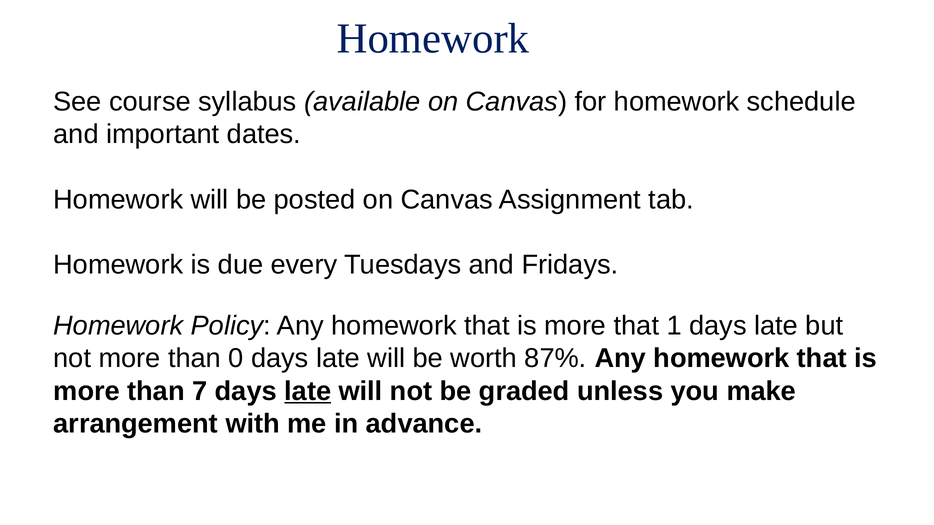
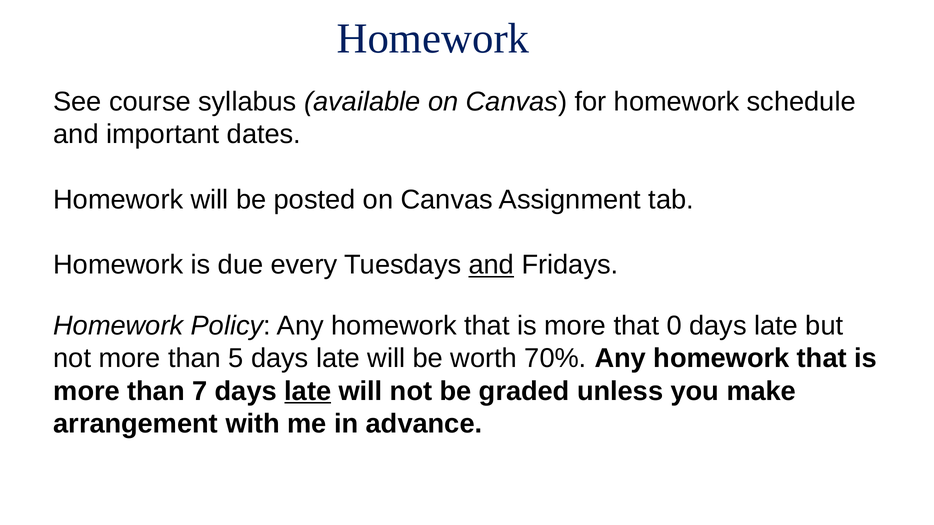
and at (491, 265) underline: none -> present
1: 1 -> 0
0: 0 -> 5
87%: 87% -> 70%
